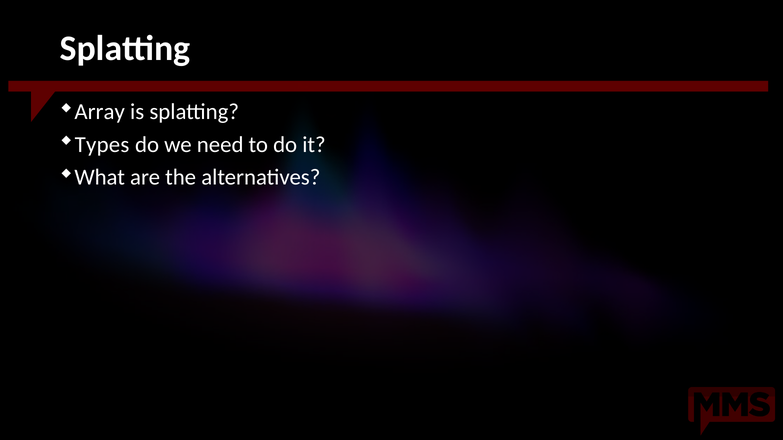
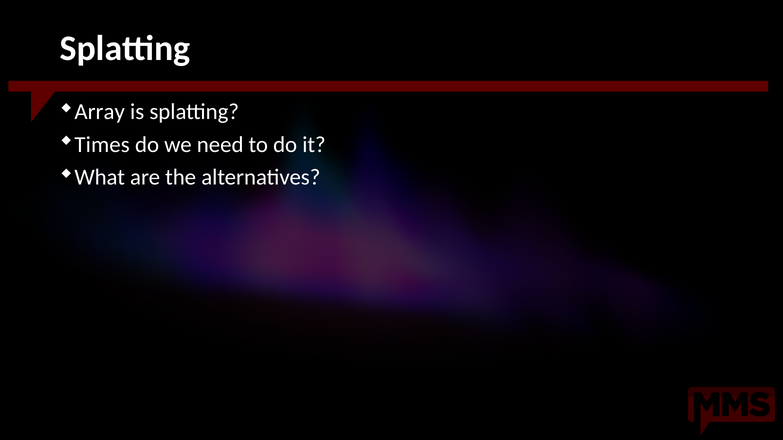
Types: Types -> Times
